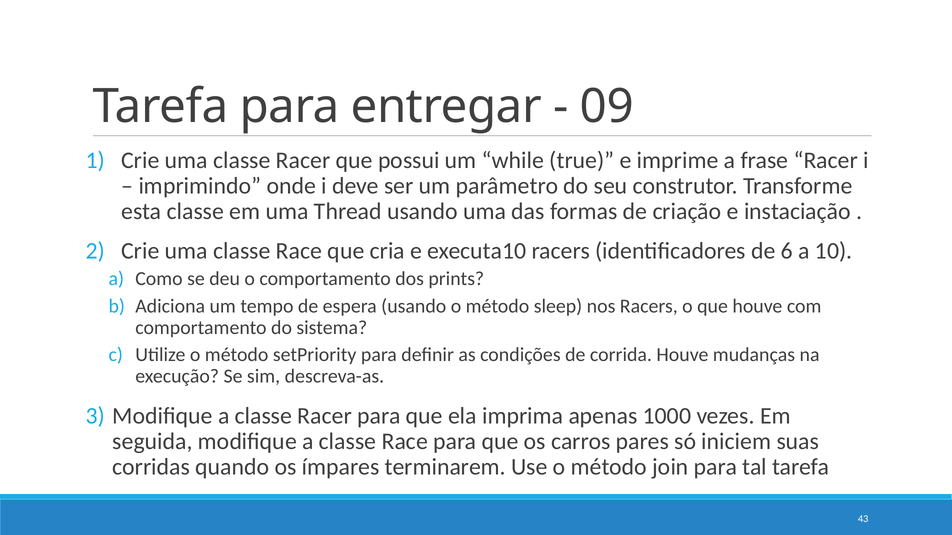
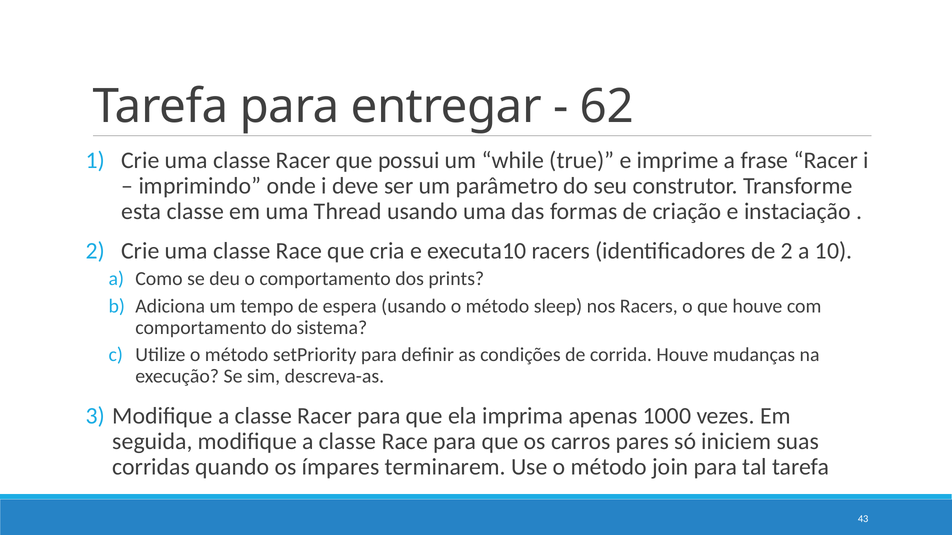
09: 09 -> 62
de 6: 6 -> 2
